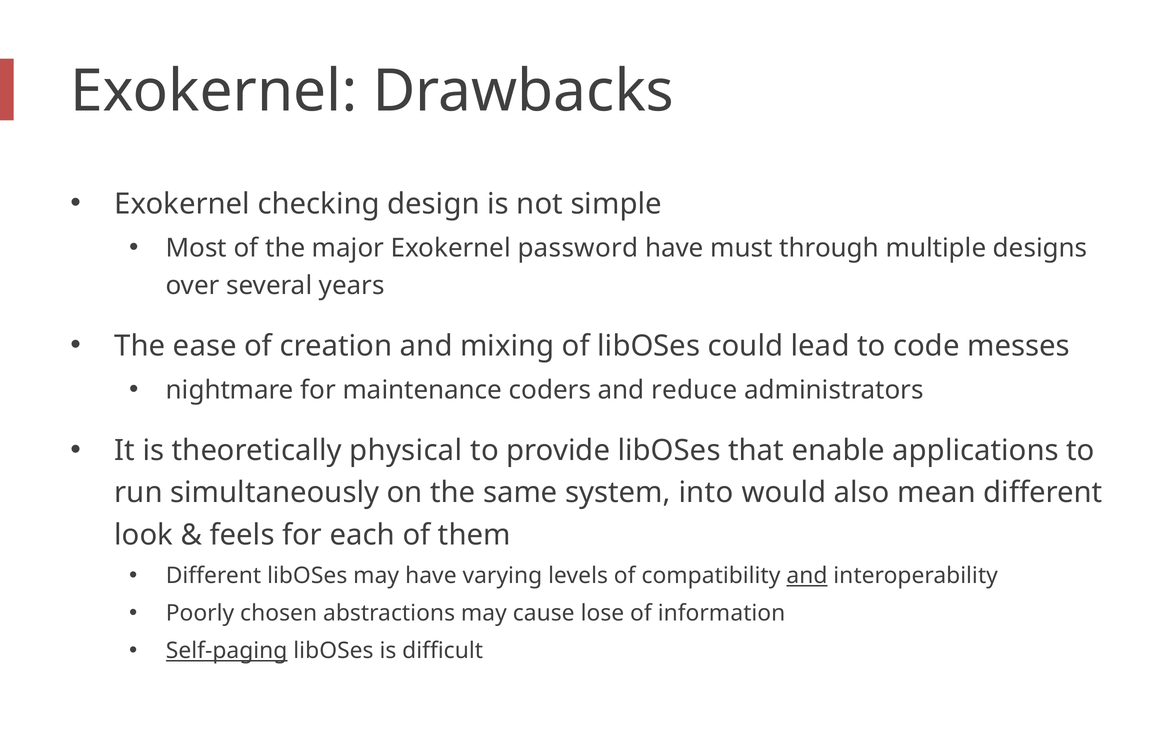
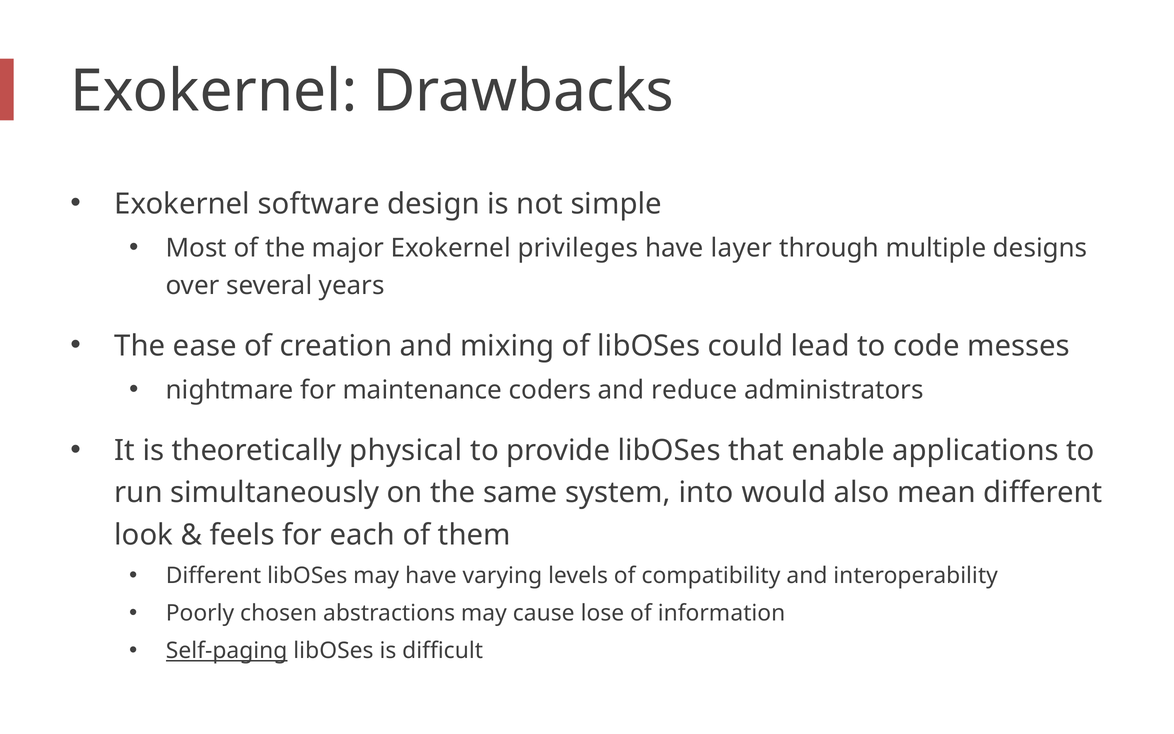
checking: checking -> software
password: password -> privileges
must: must -> layer
and at (807, 576) underline: present -> none
